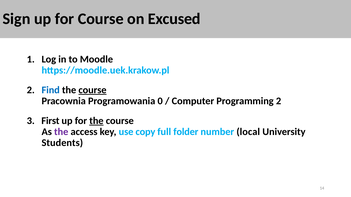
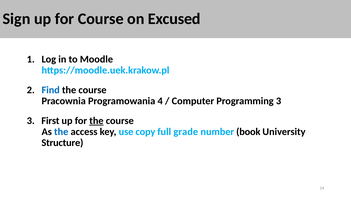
course at (92, 90) underline: present -> none
0: 0 -> 4
Programming 2: 2 -> 3
the at (61, 132) colour: purple -> blue
folder: folder -> grade
local: local -> book
Students: Students -> Structure
